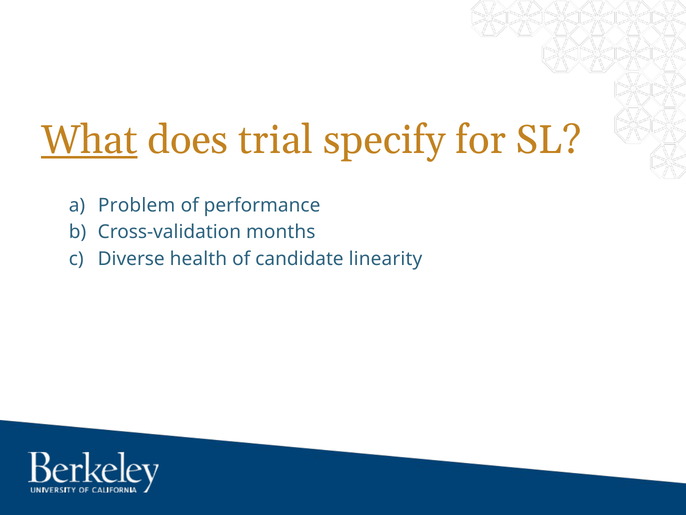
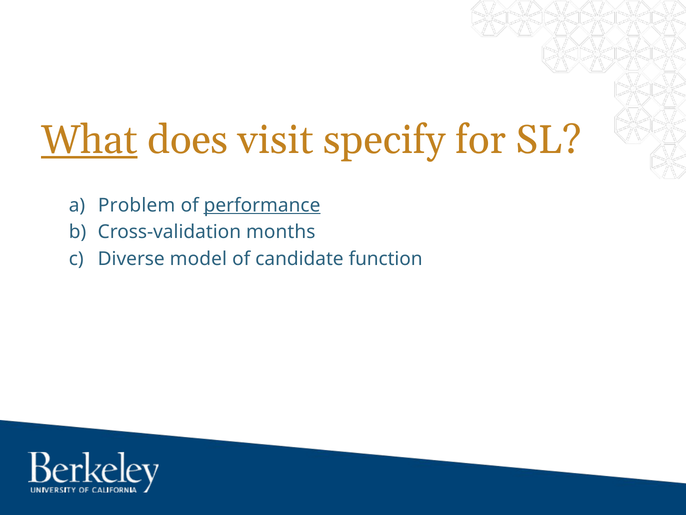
trial: trial -> visit
performance underline: none -> present
health: health -> model
linearity: linearity -> function
